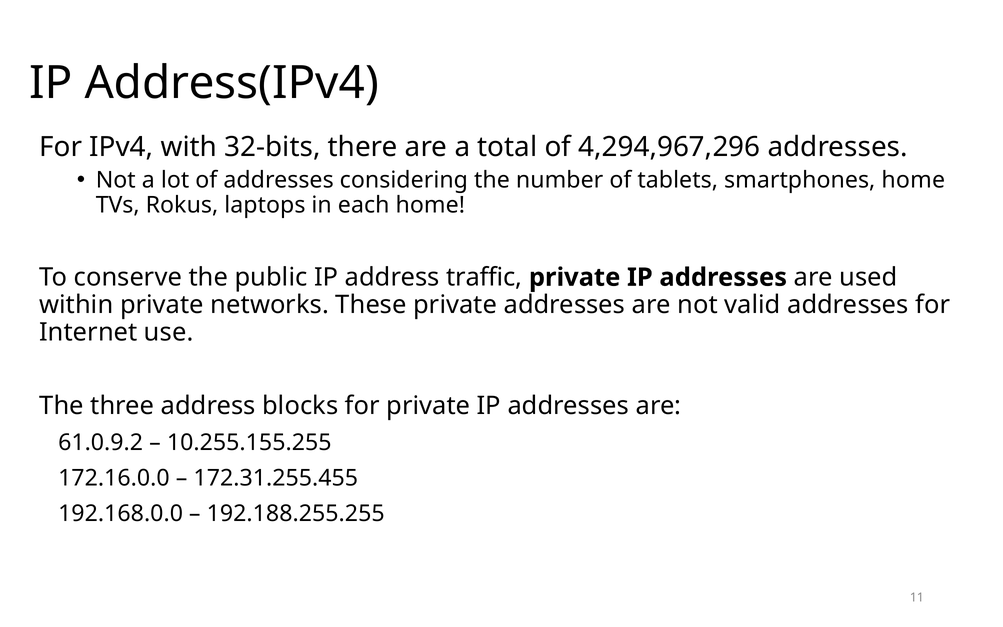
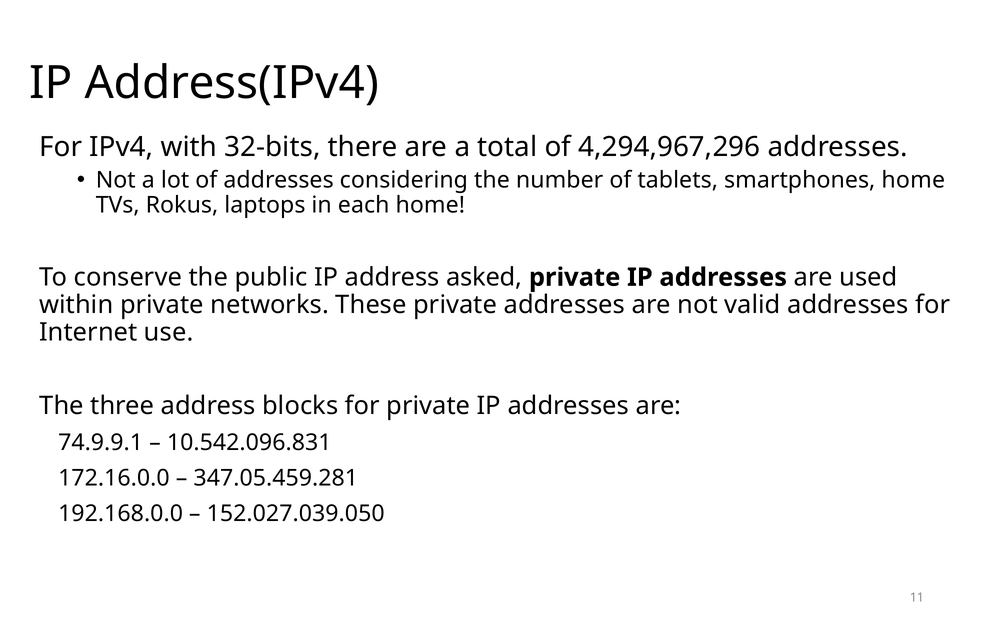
traffic: traffic -> asked
61.0.9.2: 61.0.9.2 -> 74.9.9.1
10.255.155.255: 10.255.155.255 -> 10.542.096.831
172.31.255.455: 172.31.255.455 -> 347.05.459.281
192.188.255.255: 192.188.255.255 -> 152.027.039.050
